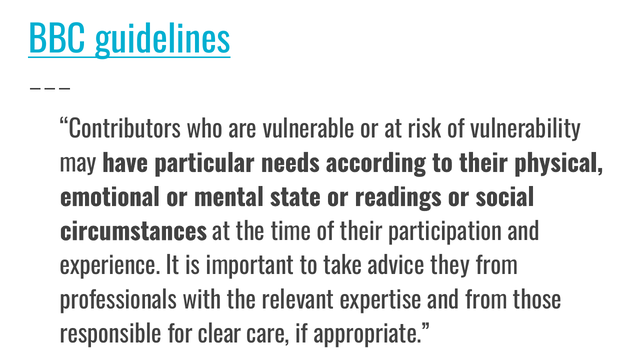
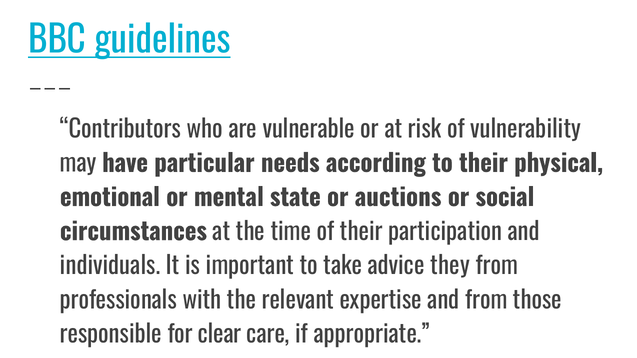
readings: readings -> auctions
experience: experience -> individuals
